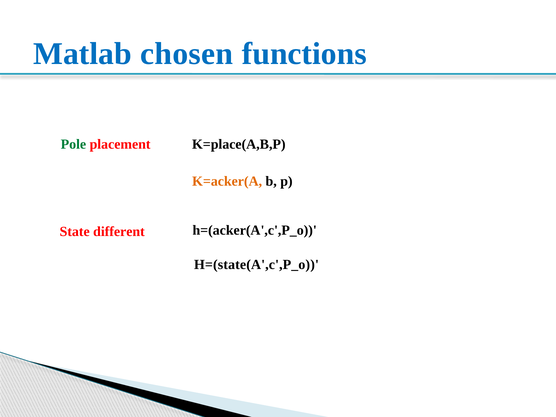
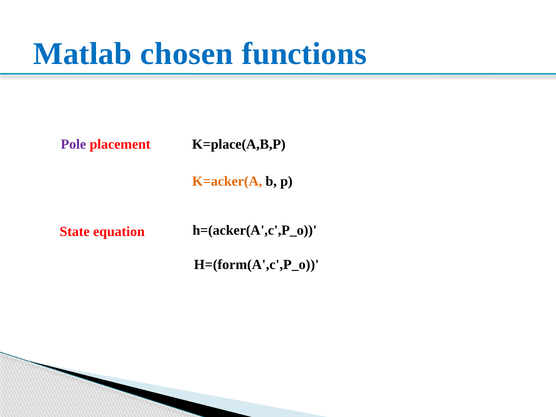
Pole colour: green -> purple
different: different -> equation
H=(state(A',c',P_o: H=(state(A',c',P_o -> H=(form(A',c',P_o
